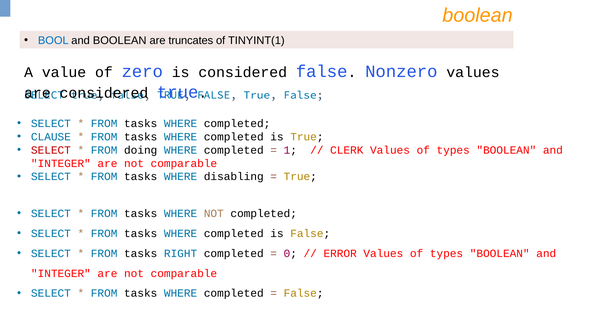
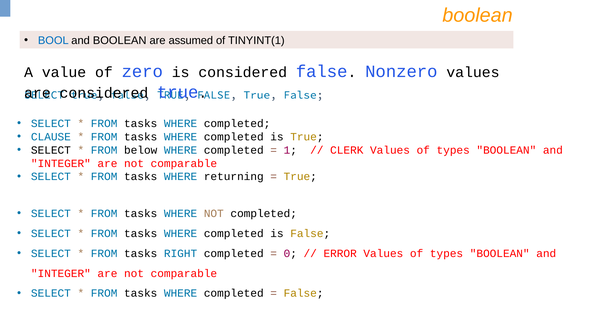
truncates: truncates -> assumed
SELECT at (51, 150) colour: red -> black
doing: doing -> below
disabling: disabling -> returning
